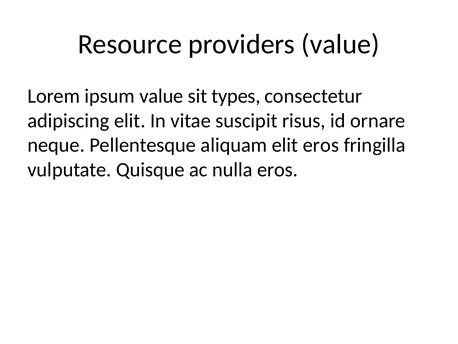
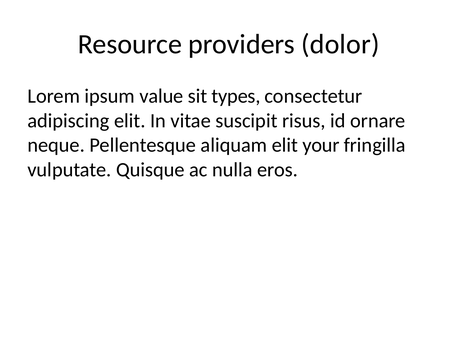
providers value: value -> dolor
elit eros: eros -> your
